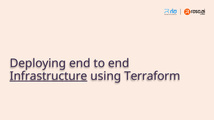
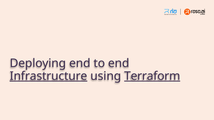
Terraform underline: none -> present
